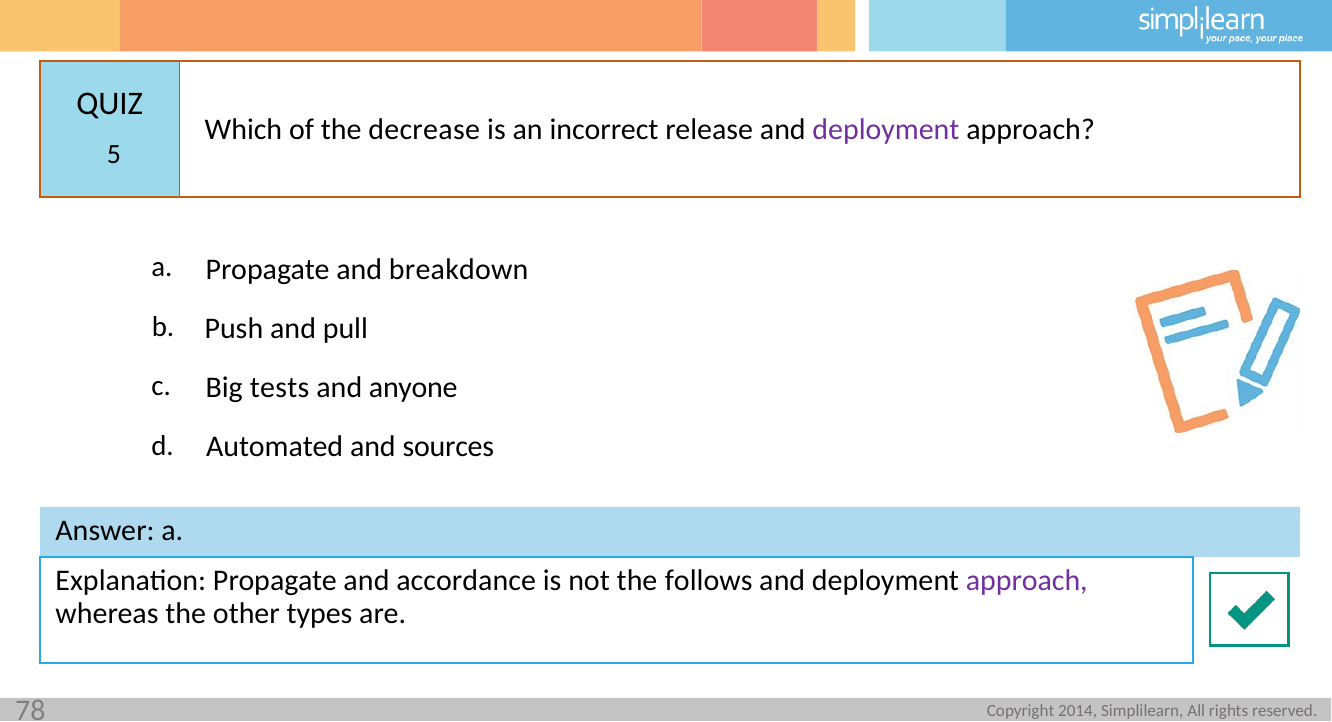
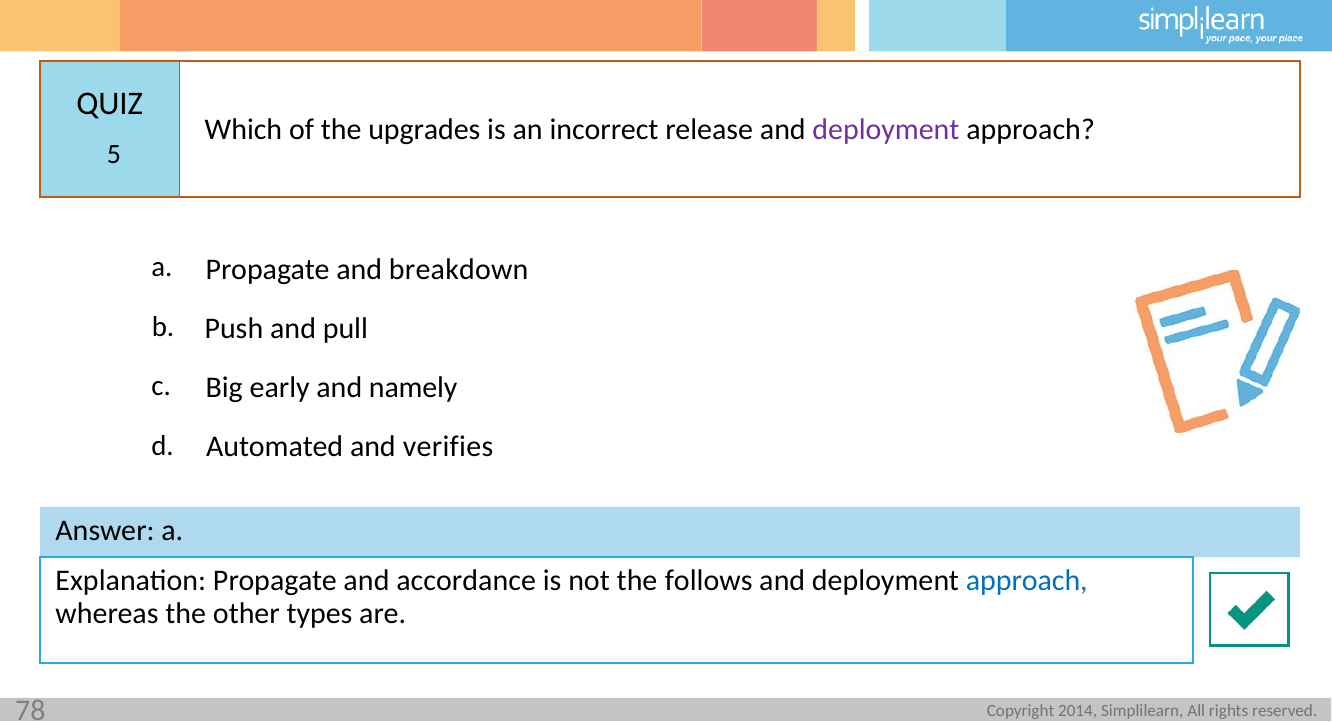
decrease: decrease -> upgrades
tests: tests -> early
anyone: anyone -> namely
sources: sources -> verifies
approach at (1027, 581) colour: purple -> blue
